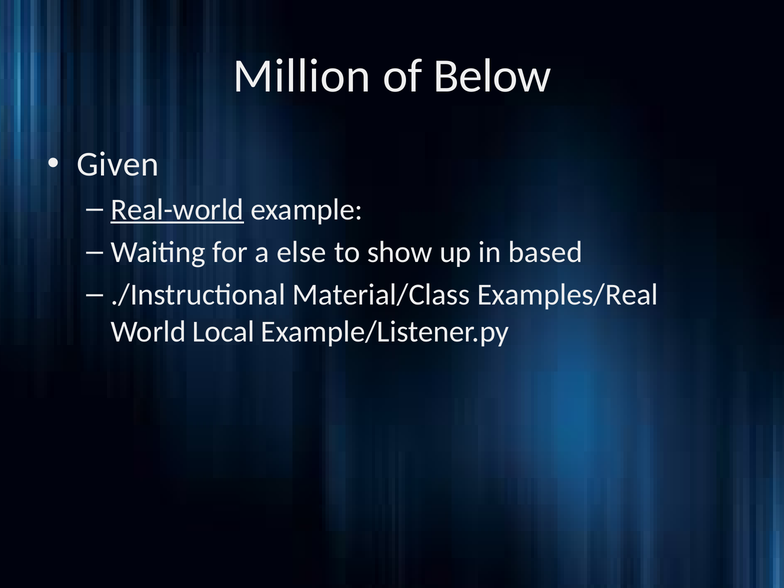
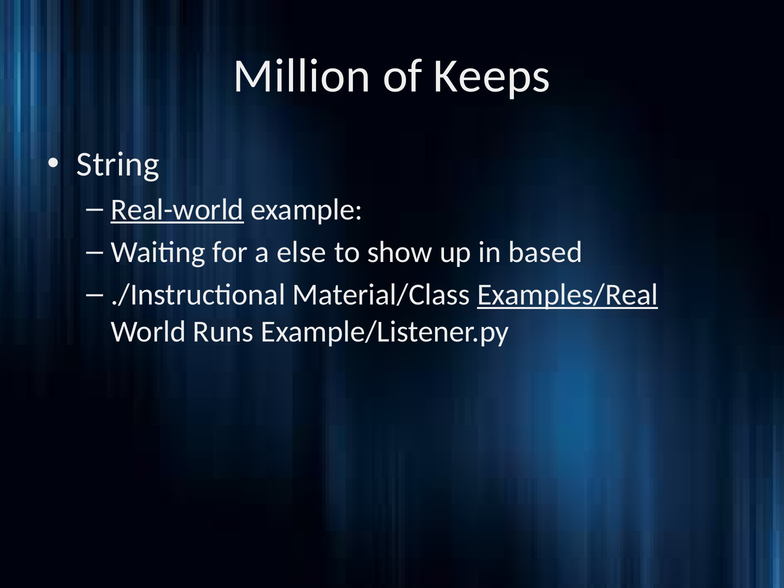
Below: Below -> Keeps
Given: Given -> String
Examples/Real underline: none -> present
Local: Local -> Runs
